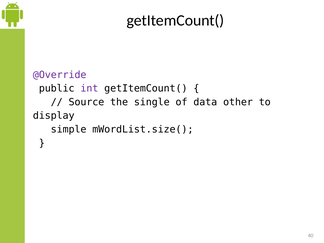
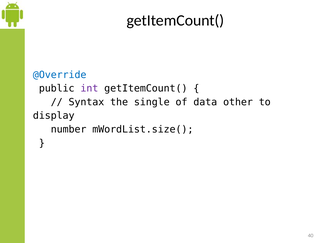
@Override colour: purple -> blue
Source: Source -> Syntax
simple: simple -> number
